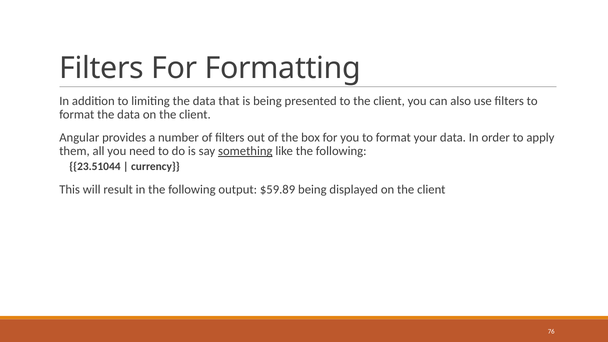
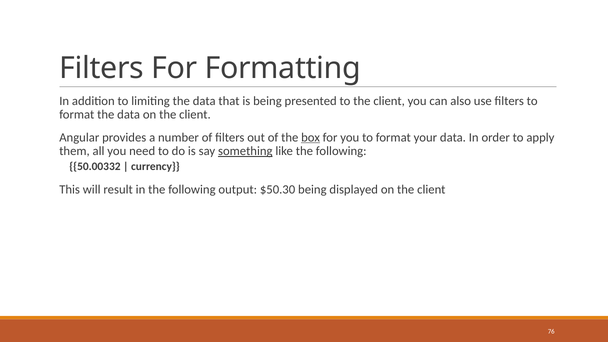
box underline: none -> present
23.51044: 23.51044 -> 50.00332
$59.89: $59.89 -> $50.30
